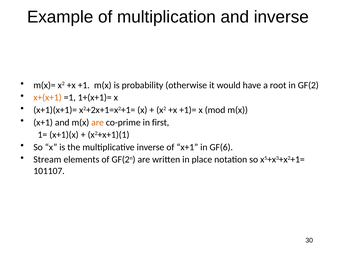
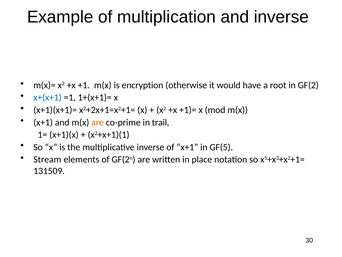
probability: probability -> encryption
x+(x+1 colour: orange -> blue
first: first -> trail
GF(6: GF(6 -> GF(5
101107: 101107 -> 131509
